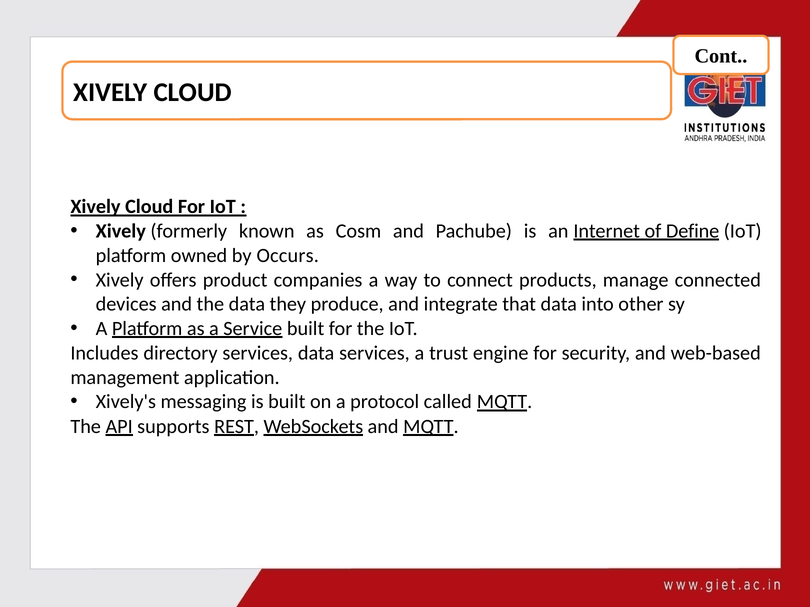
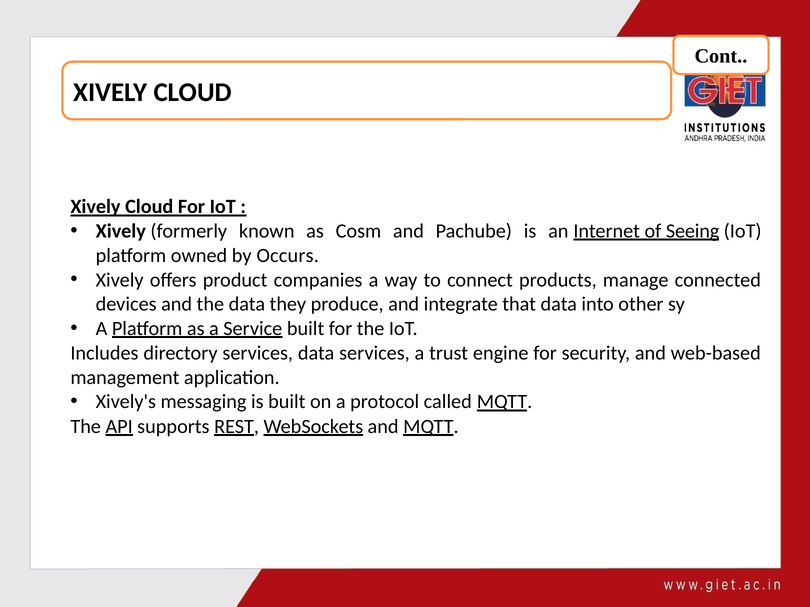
Define: Define -> Seeing
